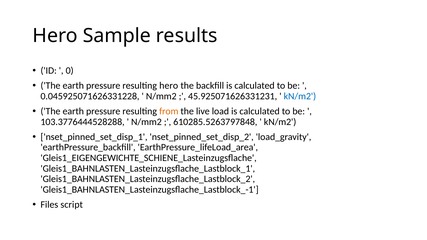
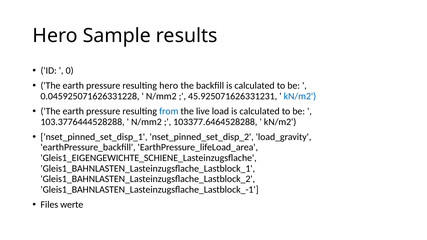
from colour: orange -> blue
610285.5263797848: 610285.5263797848 -> 103377.6464528288
script: script -> werte
